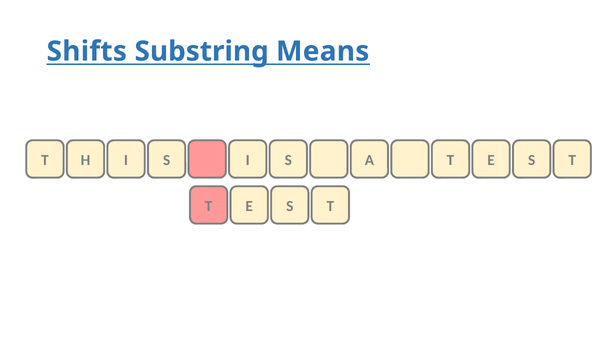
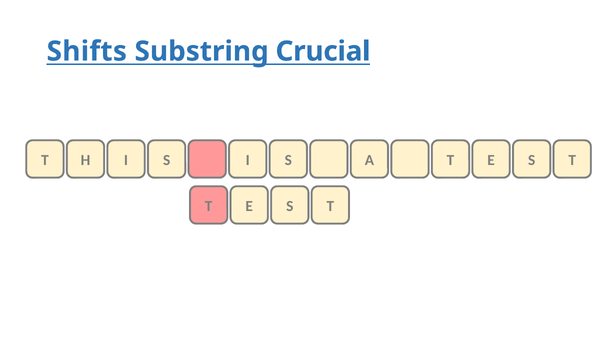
Means: Means -> Crucial
